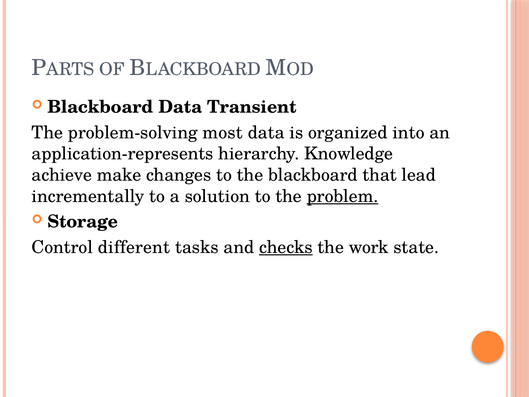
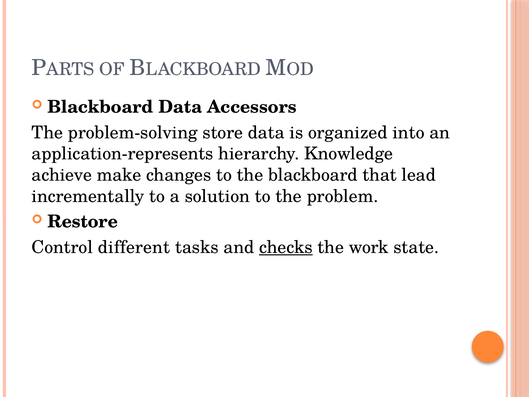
Transient: Transient -> Accessors
most: most -> store
problem underline: present -> none
Storage: Storage -> Restore
